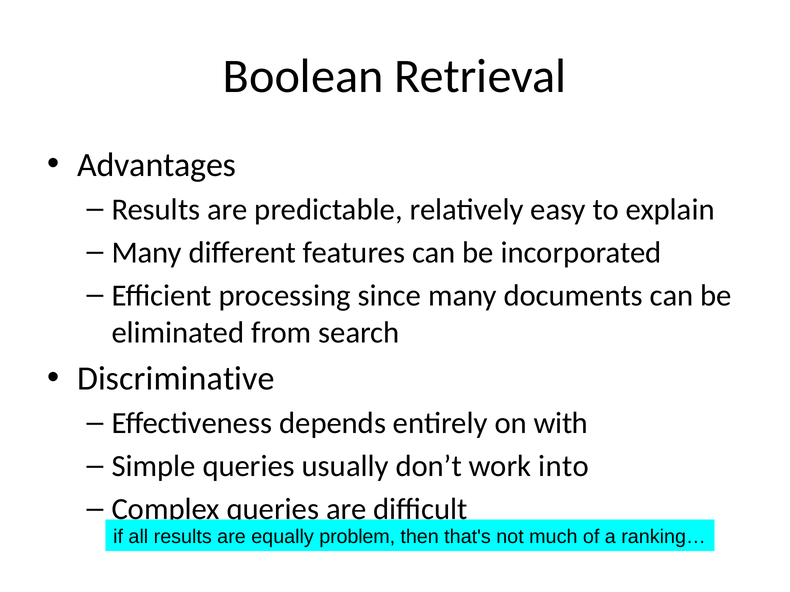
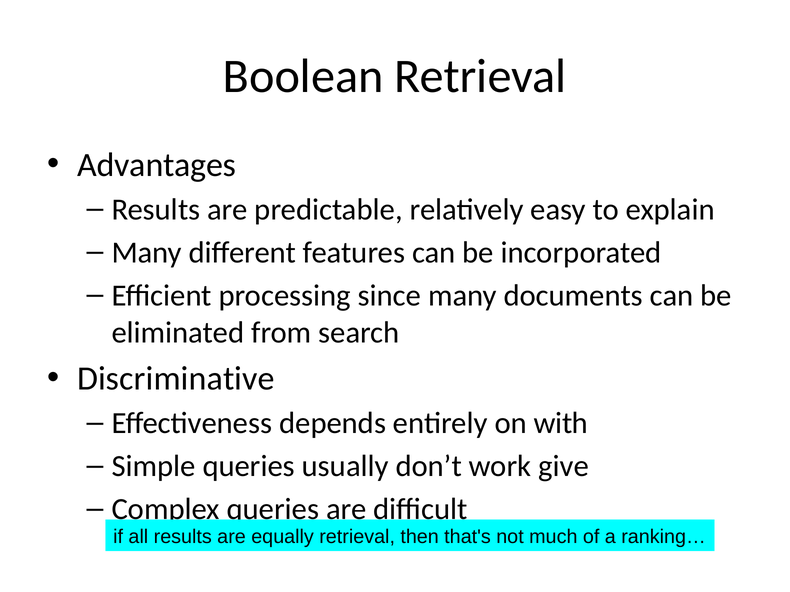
into: into -> give
equally problem: problem -> retrieval
